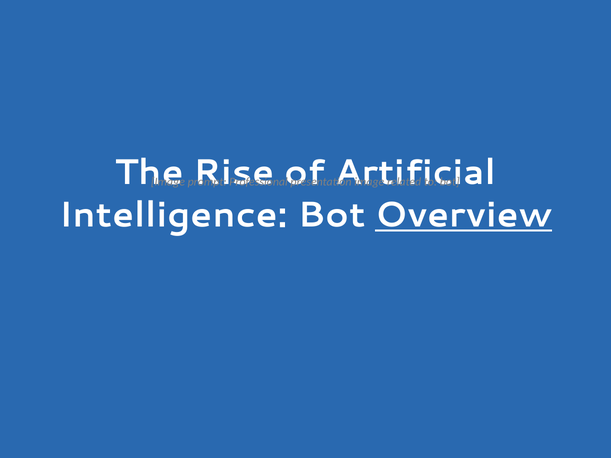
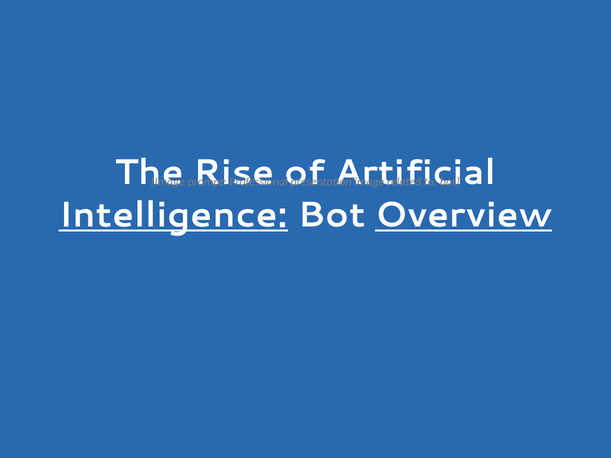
Intelligence underline: none -> present
